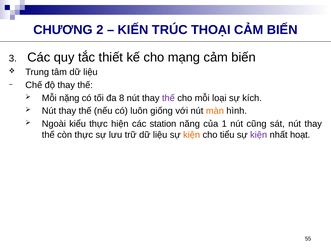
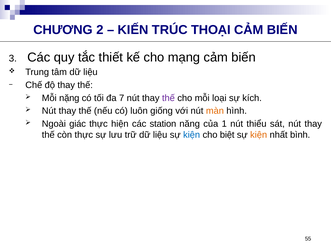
8: 8 -> 7
kiểu: kiểu -> giác
cũng: cũng -> thiểu
kiện at (192, 135) colour: orange -> blue
tiểu: tiểu -> biệt
kiện at (259, 135) colour: purple -> orange
hoạt: hoạt -> bình
